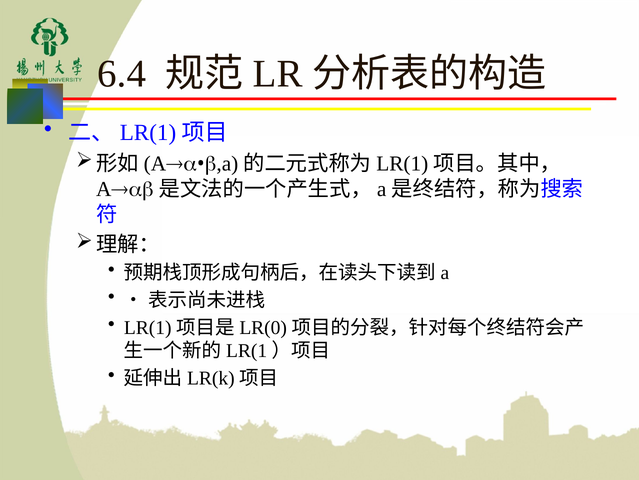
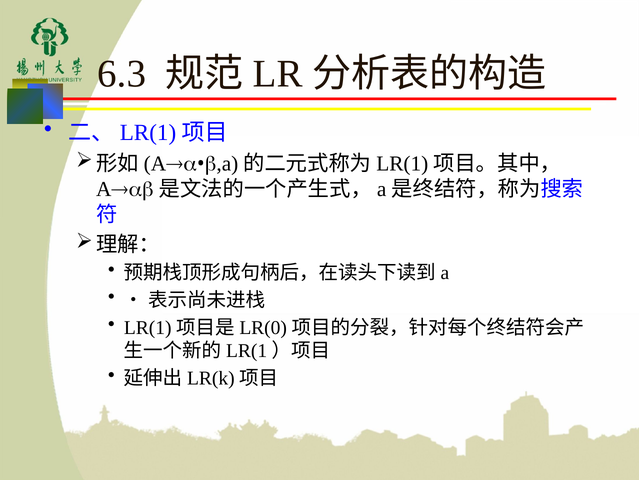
6.4: 6.4 -> 6.3
